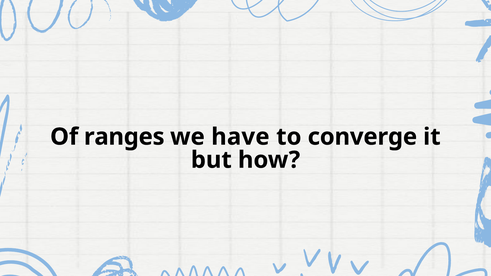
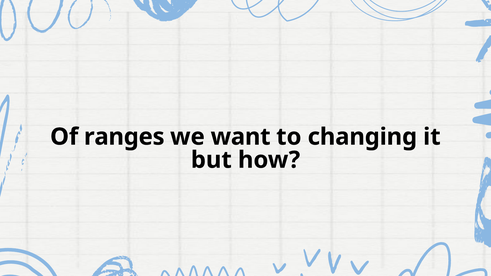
have: have -> want
converge: converge -> changing
